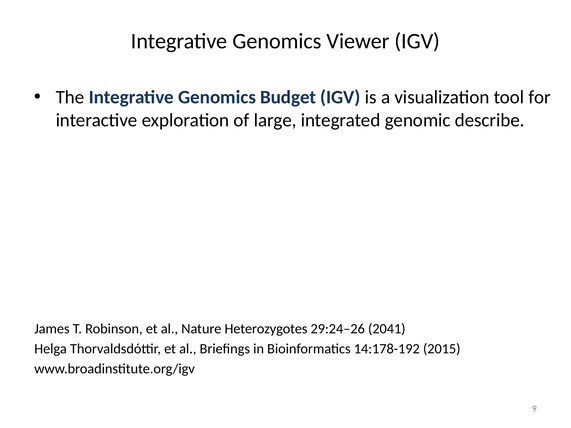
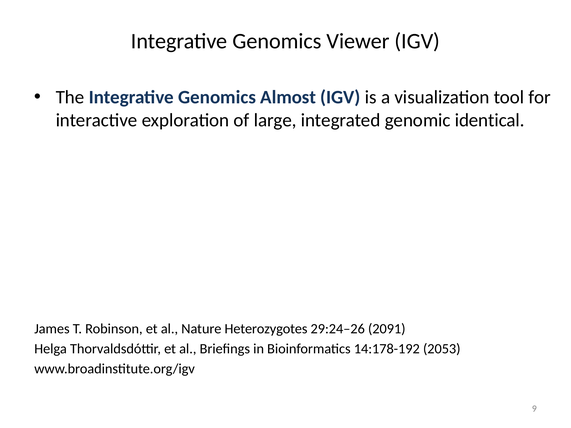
Budget: Budget -> Almost
describe: describe -> identical
2041: 2041 -> 2091
2015: 2015 -> 2053
